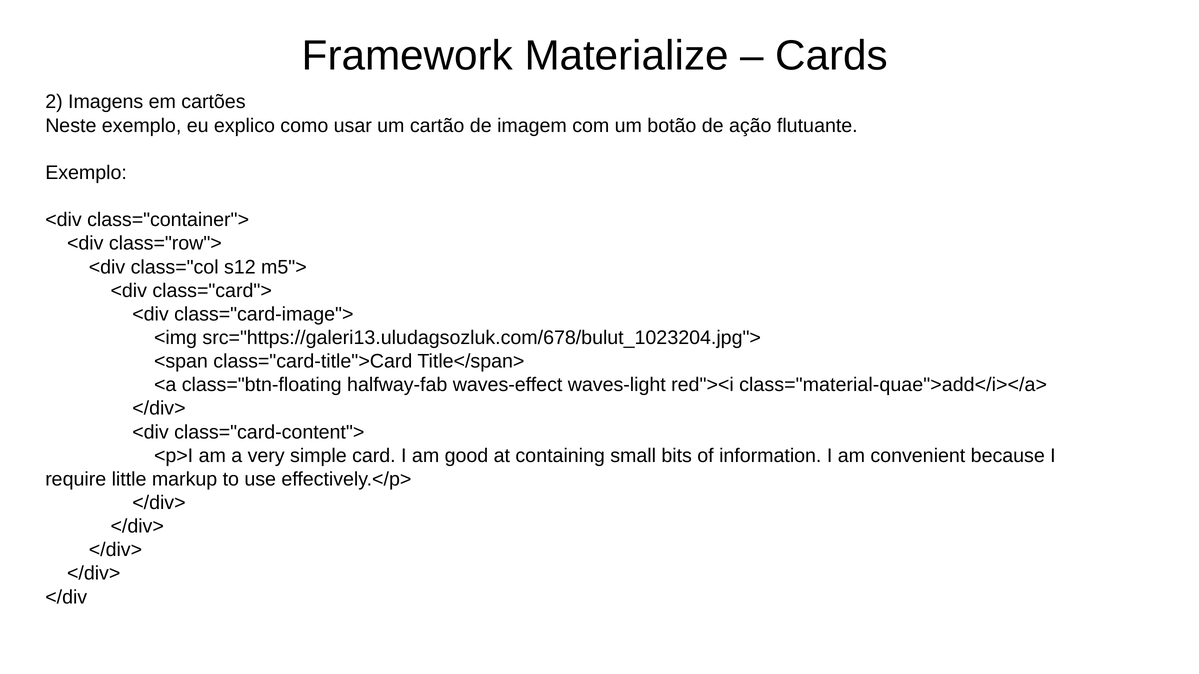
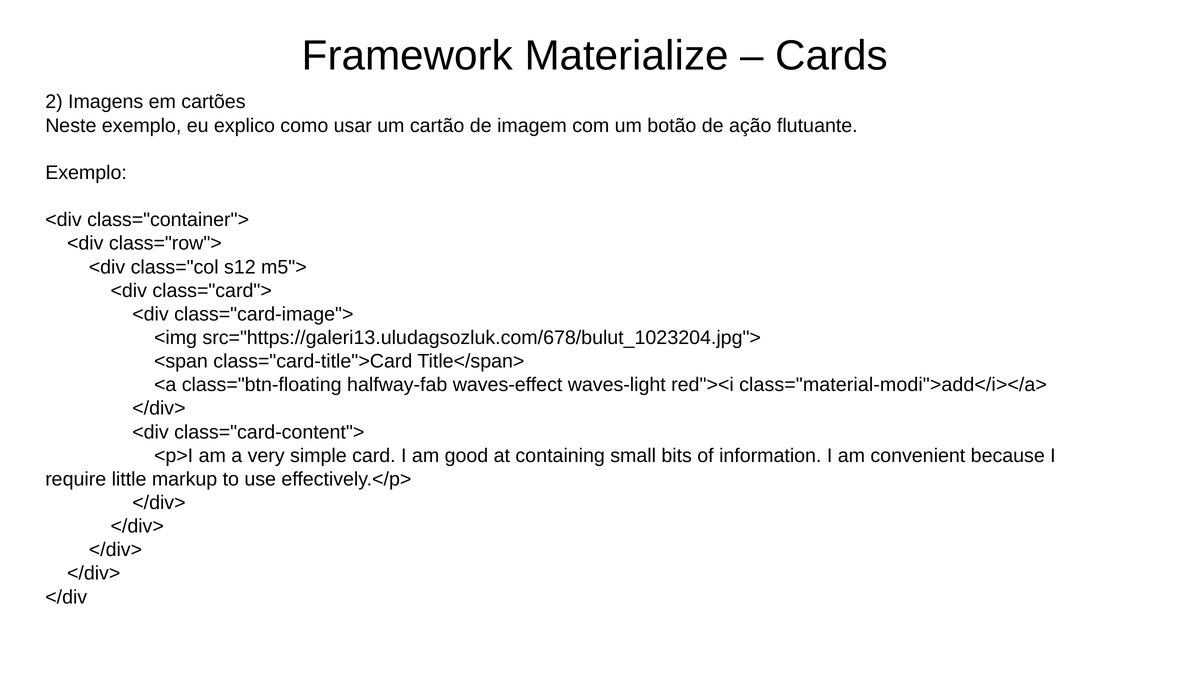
class="material-quae">add</i></a>: class="material-quae">add</i></a> -> class="material-modi">add</i></a>
